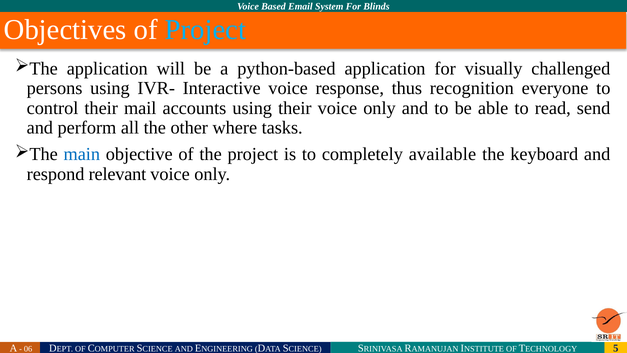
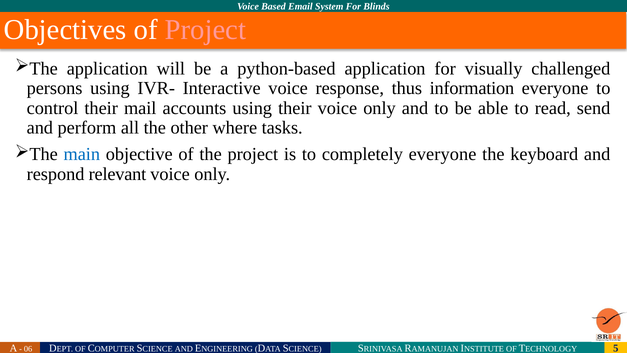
Project at (205, 30) colour: light blue -> pink
recognition: recognition -> information
completely available: available -> everyone
